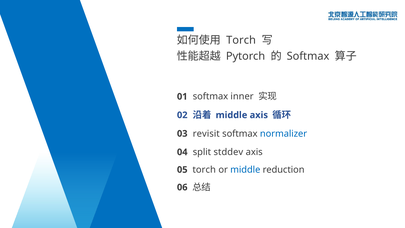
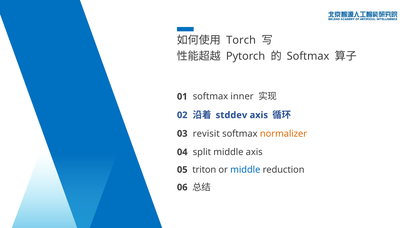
middle at (231, 115): middle -> stddev
normalizer colour: blue -> orange
split stddev: stddev -> middle
torch at (204, 170): torch -> triton
